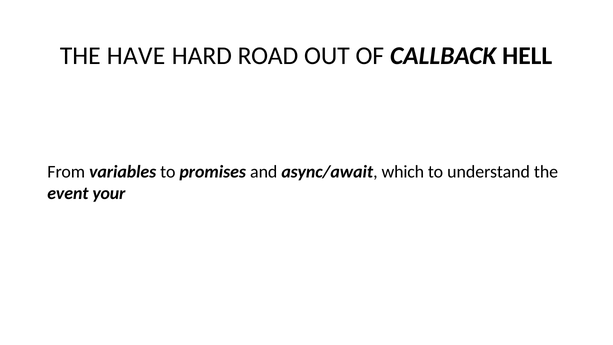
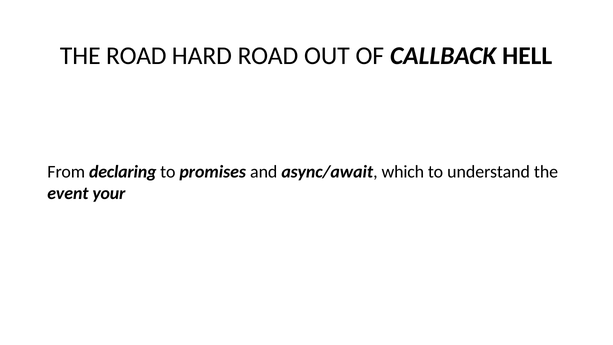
THE HAVE: HAVE -> ROAD
variables: variables -> declaring
